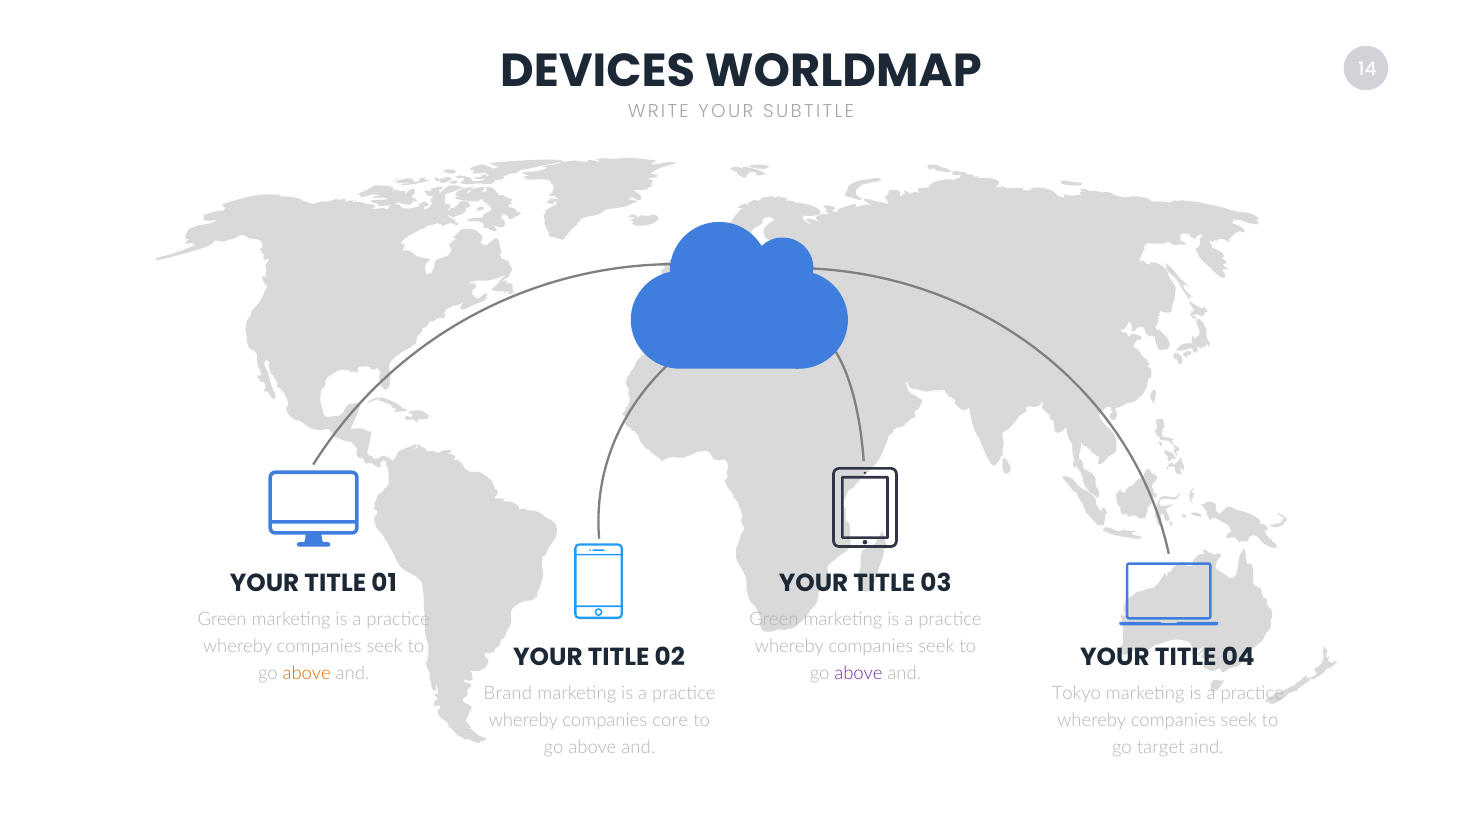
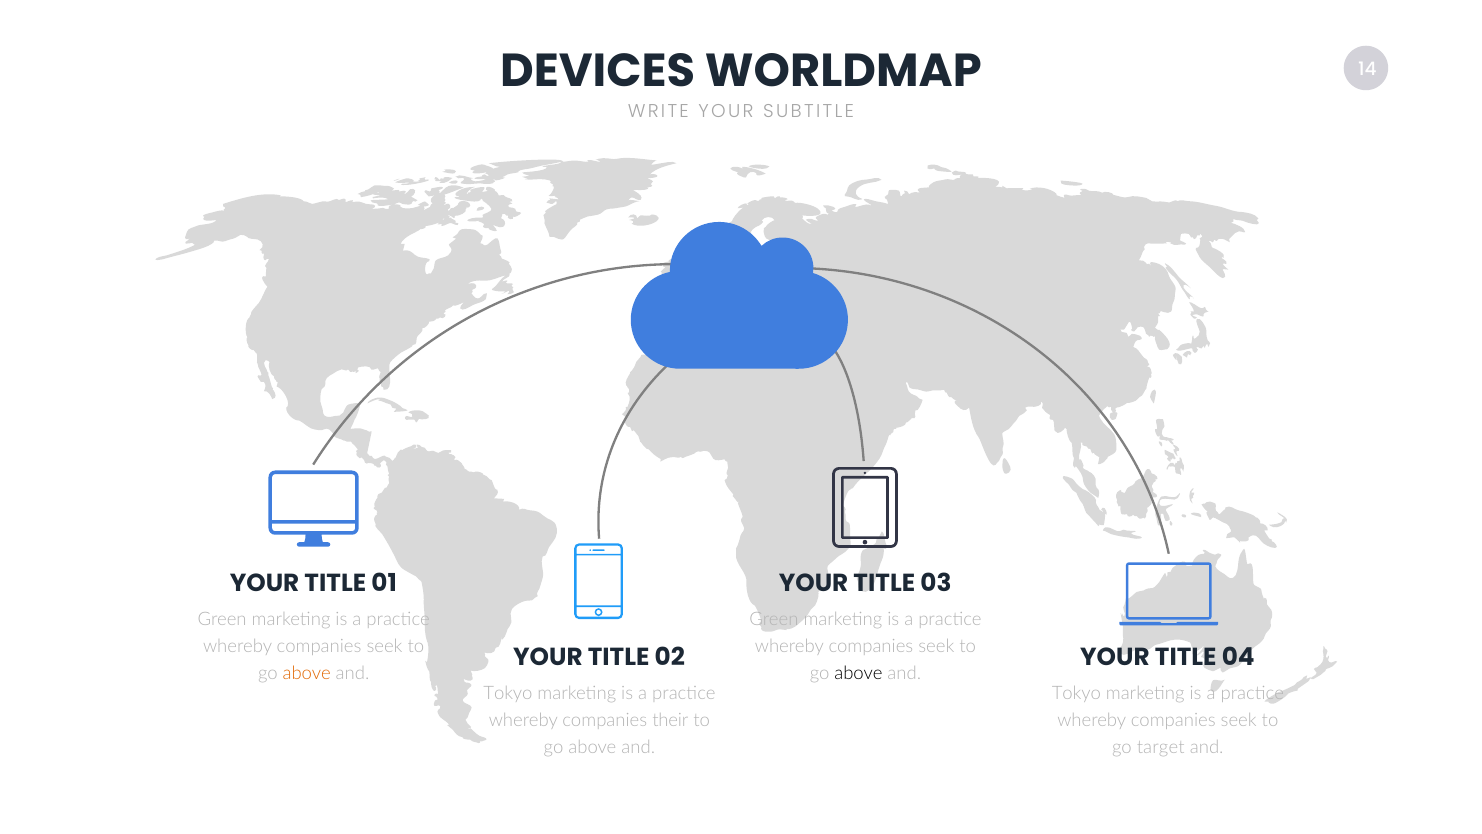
above at (858, 673) colour: purple -> black
Brand at (508, 693): Brand -> Tokyo
core: core -> their
